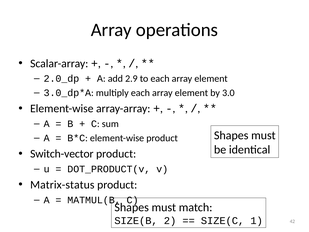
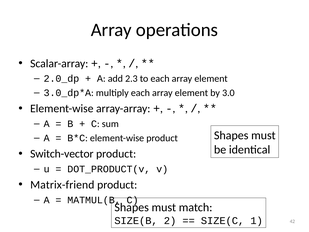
2.9: 2.9 -> 2.3
Matrix-status: Matrix-status -> Matrix-friend
